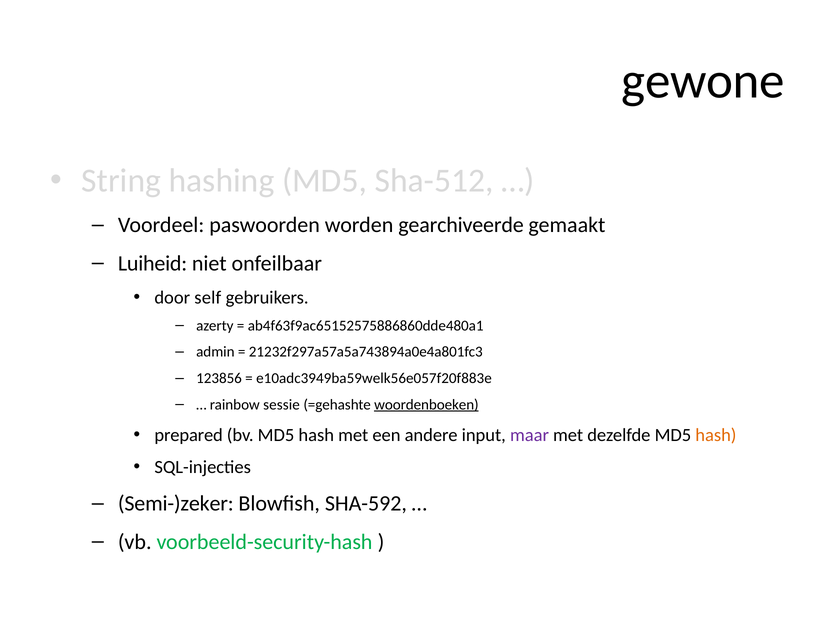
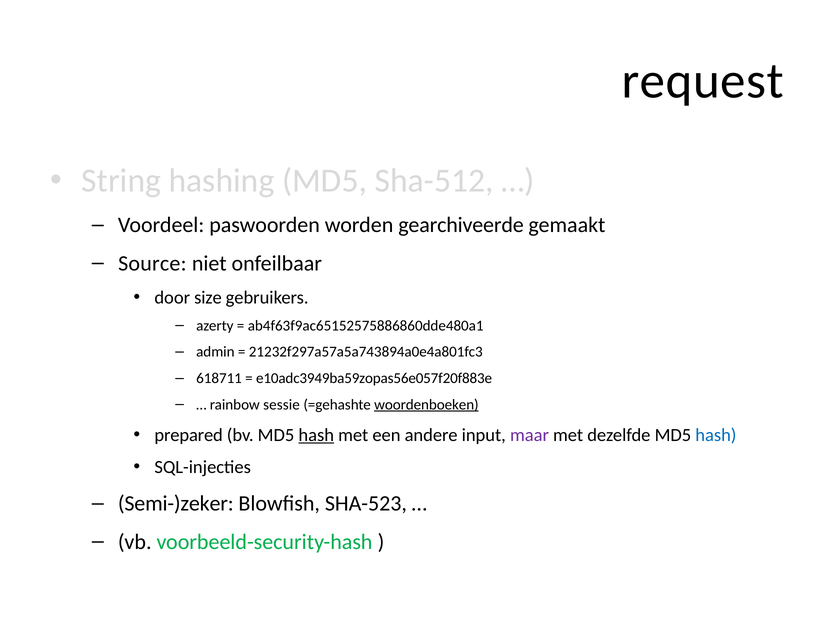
gewone: gewone -> request
Luiheid: Luiheid -> Source
self: self -> size
123856: 123856 -> 618711
e10adc3949ba59welk56e057f20f883e: e10adc3949ba59welk56e057f20f883e -> e10adc3949ba59zopas56e057f20f883e
hash at (316, 435) underline: none -> present
hash at (716, 435) colour: orange -> blue
SHA-592: SHA-592 -> SHA-523
